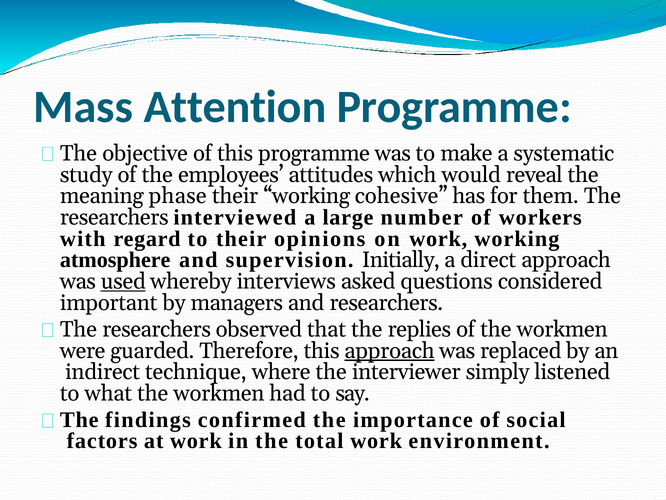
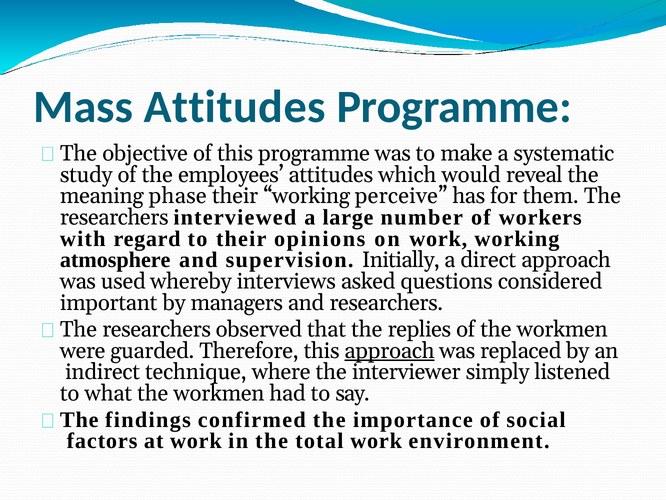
Mass Attention: Attention -> Attitudes
cohesive: cohesive -> perceive
used underline: present -> none
